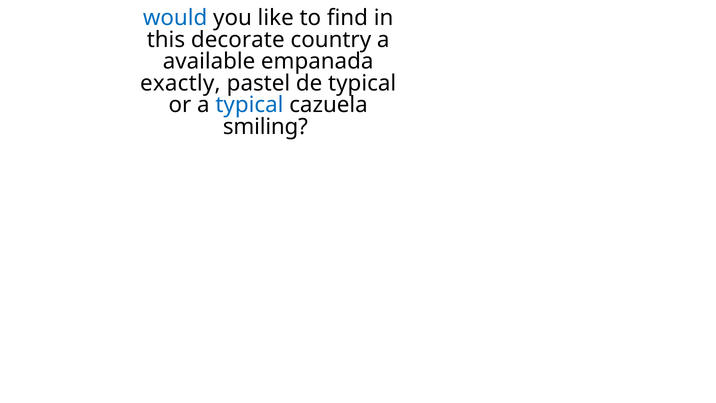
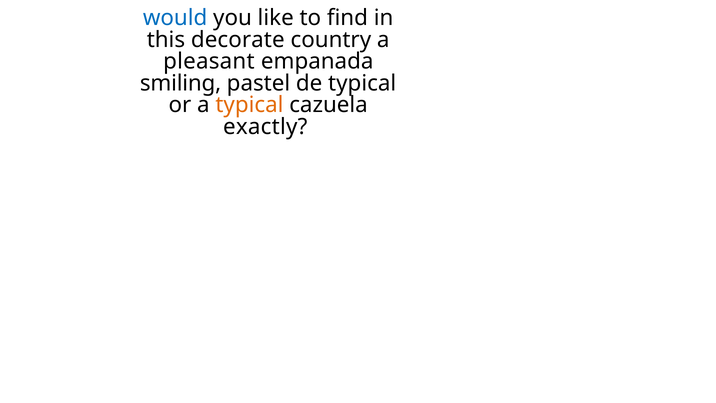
available: available -> pleasant
exactly: exactly -> smiling
typical at (249, 105) colour: blue -> orange
smiling: smiling -> exactly
